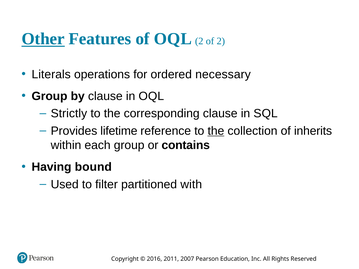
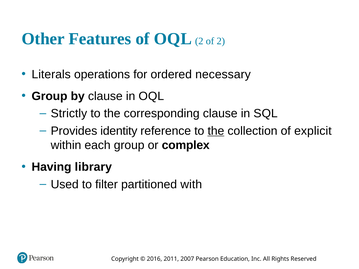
Other underline: present -> none
lifetime: lifetime -> identity
inherits: inherits -> explicit
contains: contains -> complex
bound: bound -> library
